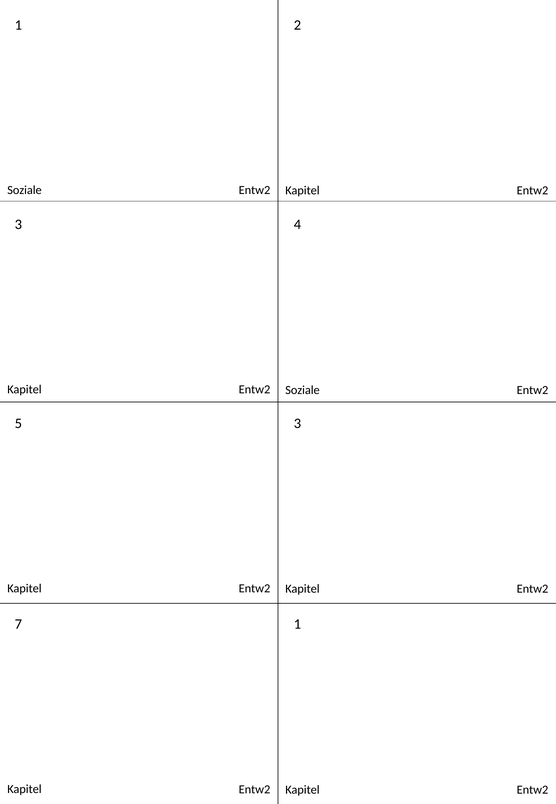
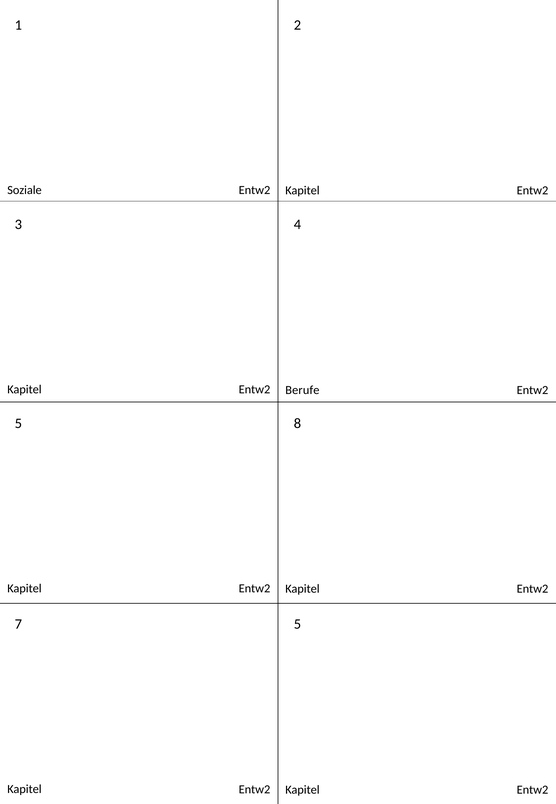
Entw2 Soziale: Soziale -> Berufe
5 3: 3 -> 8
7 1: 1 -> 5
